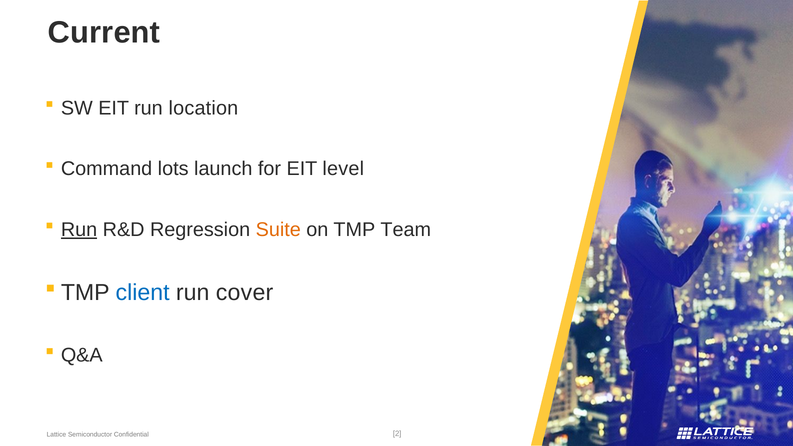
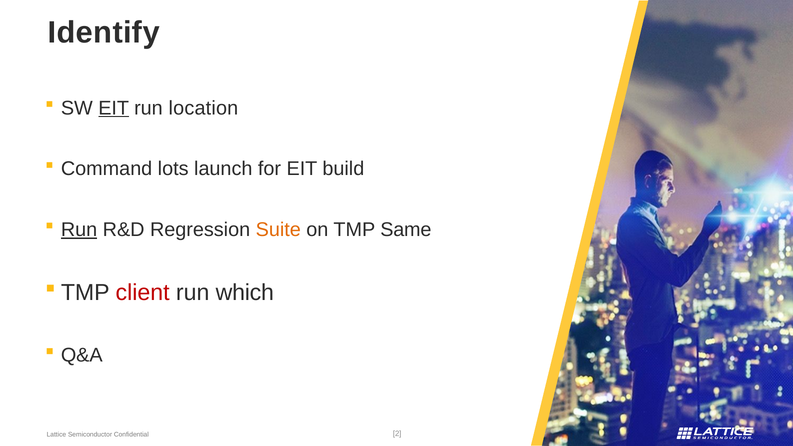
Current: Current -> Identify
EIT at (114, 108) underline: none -> present
level: level -> build
Team: Team -> Same
client colour: blue -> red
cover: cover -> which
